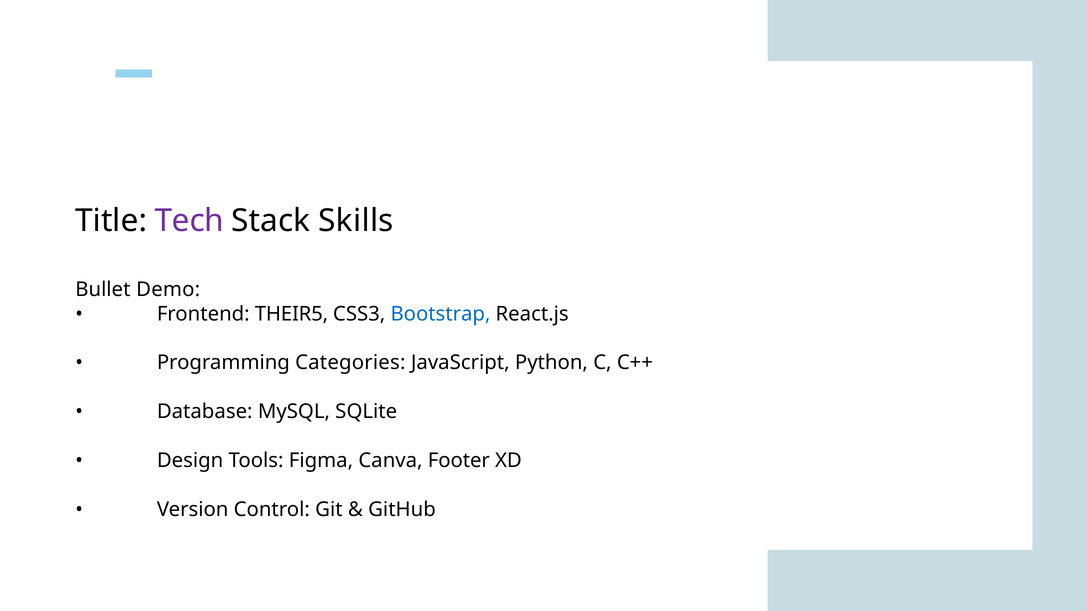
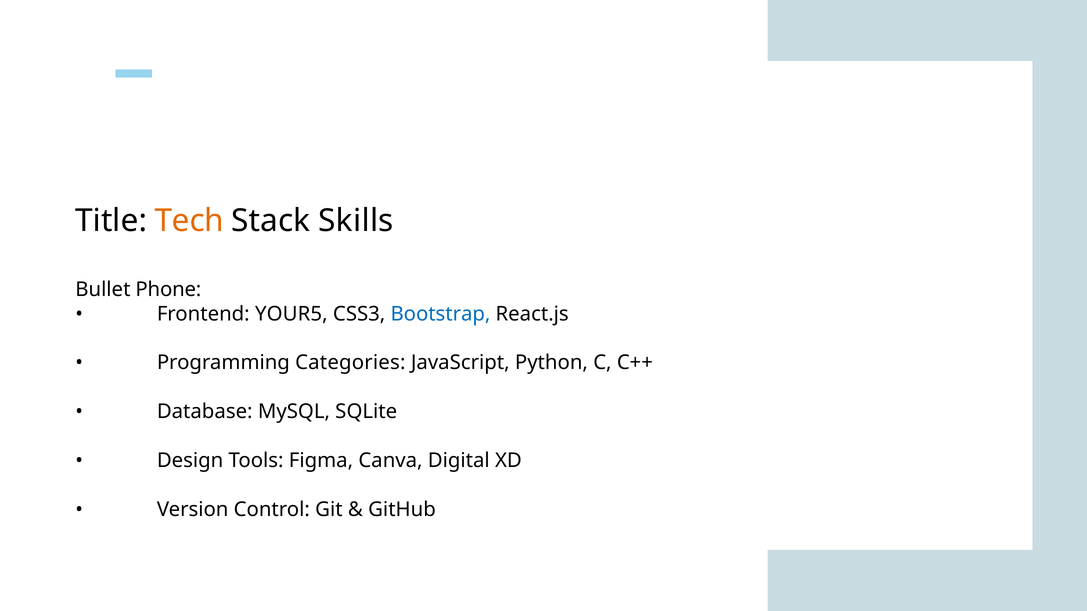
Tech colour: purple -> orange
Demo: Demo -> Phone
THEIR5: THEIR5 -> YOUR5
Footer: Footer -> Digital
